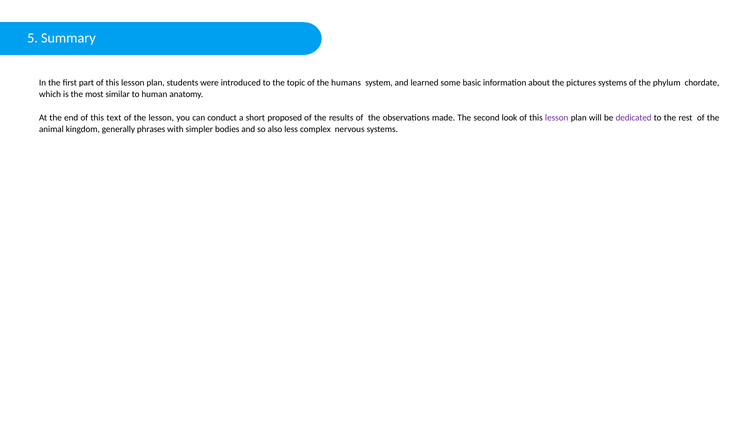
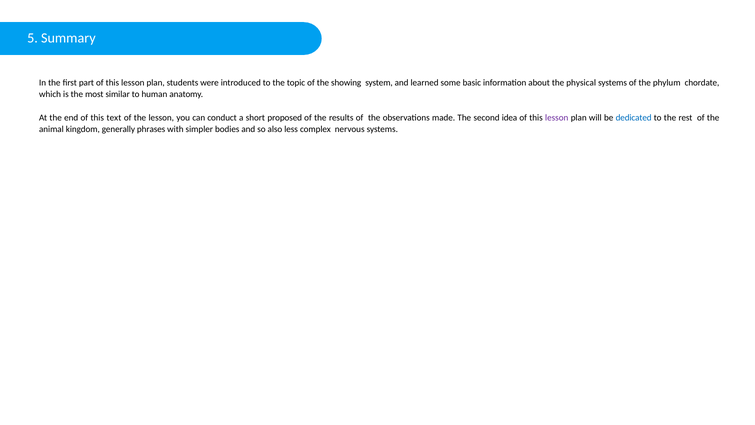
humans: humans -> showing
pictures: pictures -> physical
look: look -> idea
dedicated colour: purple -> blue
